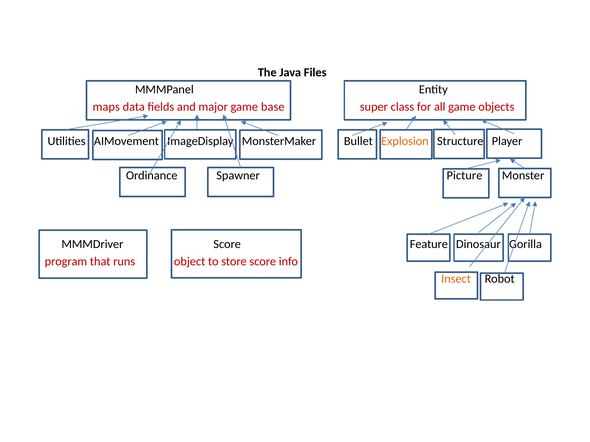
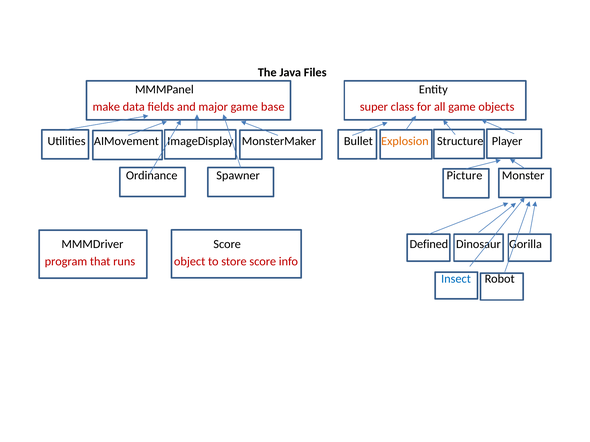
maps: maps -> make
Feature: Feature -> Defined
Insect colour: orange -> blue
